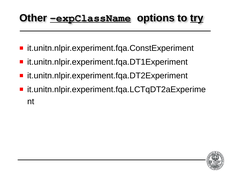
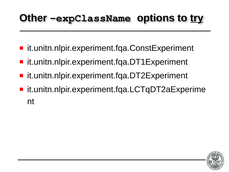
expClassName underline: present -> none
